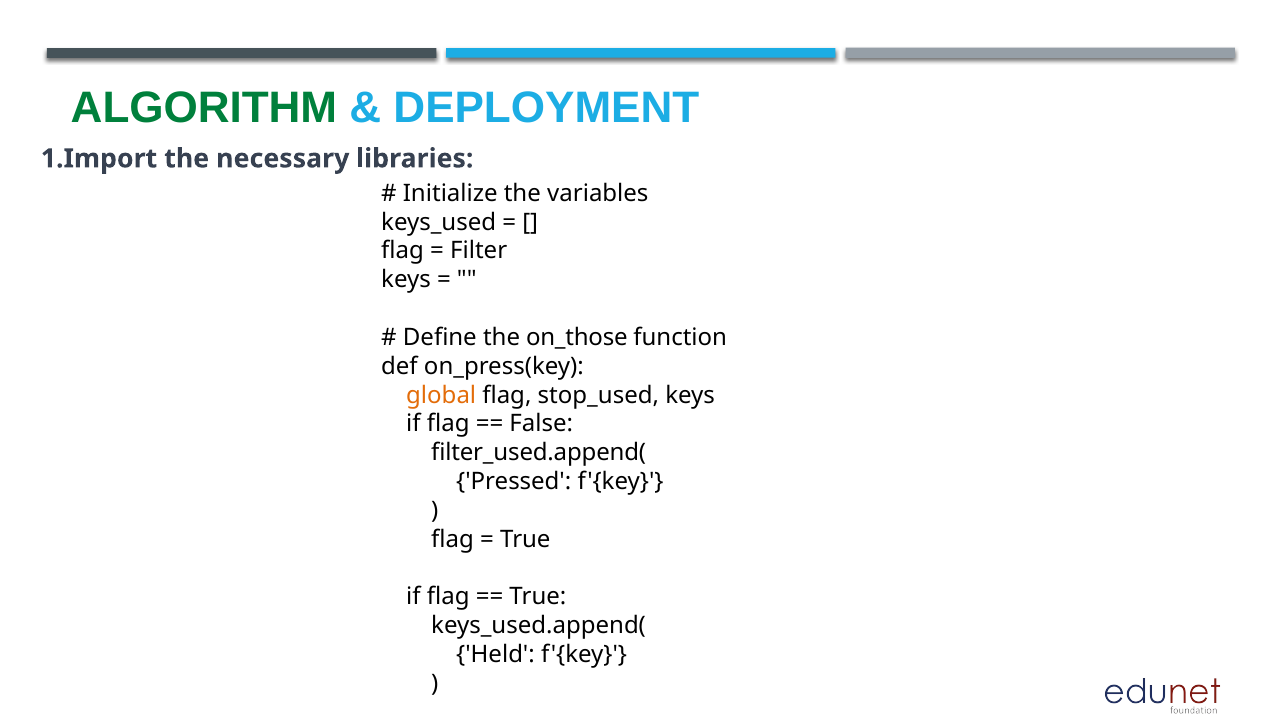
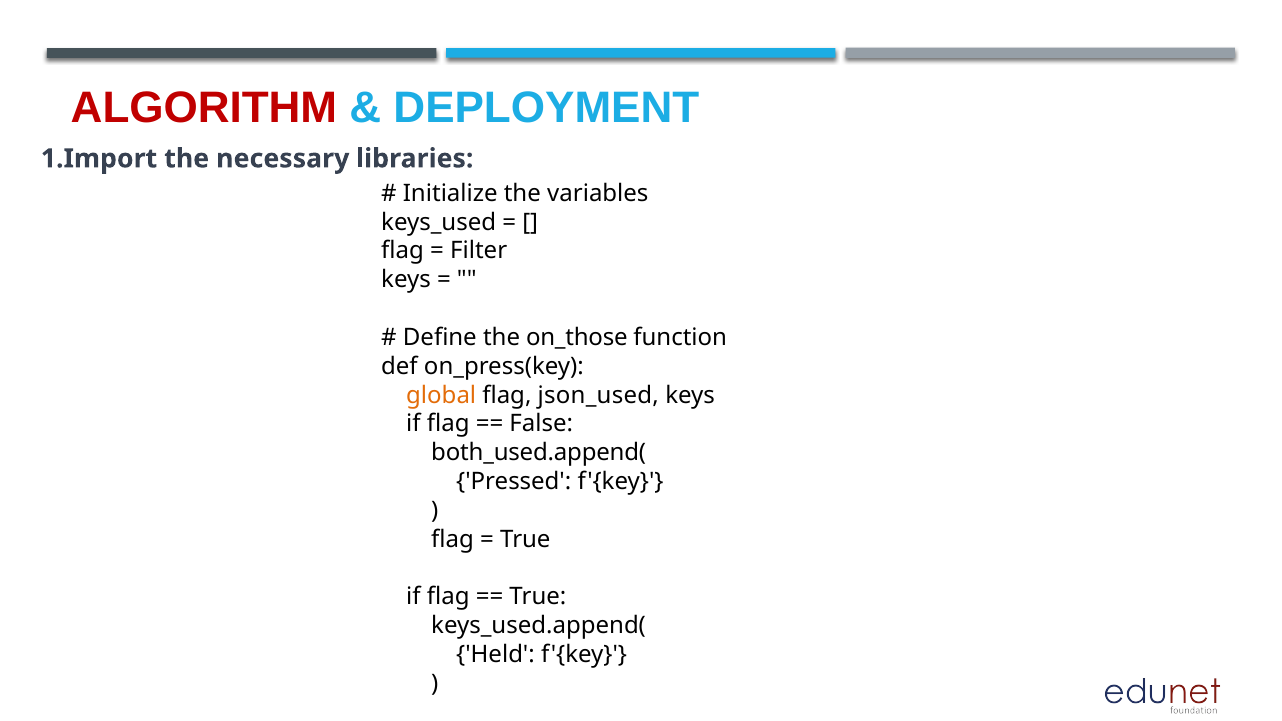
ALGORITHM colour: green -> red
stop_used: stop_used -> json_used
filter_used.append(: filter_used.append( -> both_used.append(
